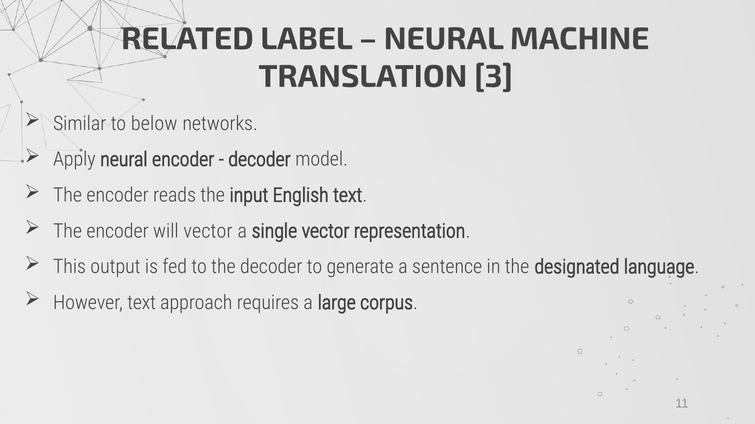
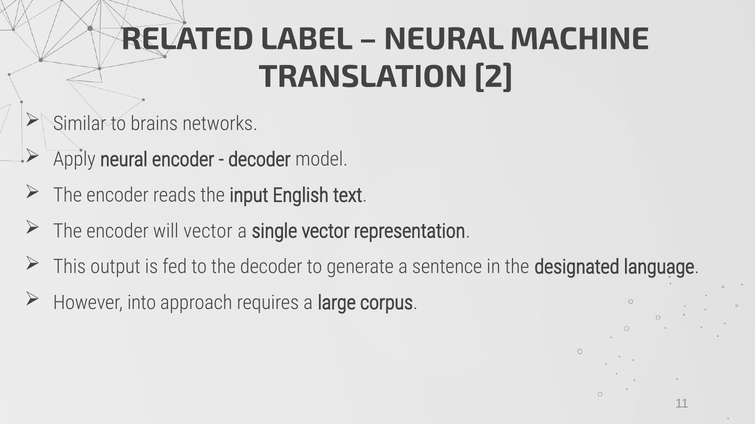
3: 3 -> 2
below: below -> brains
However text: text -> into
